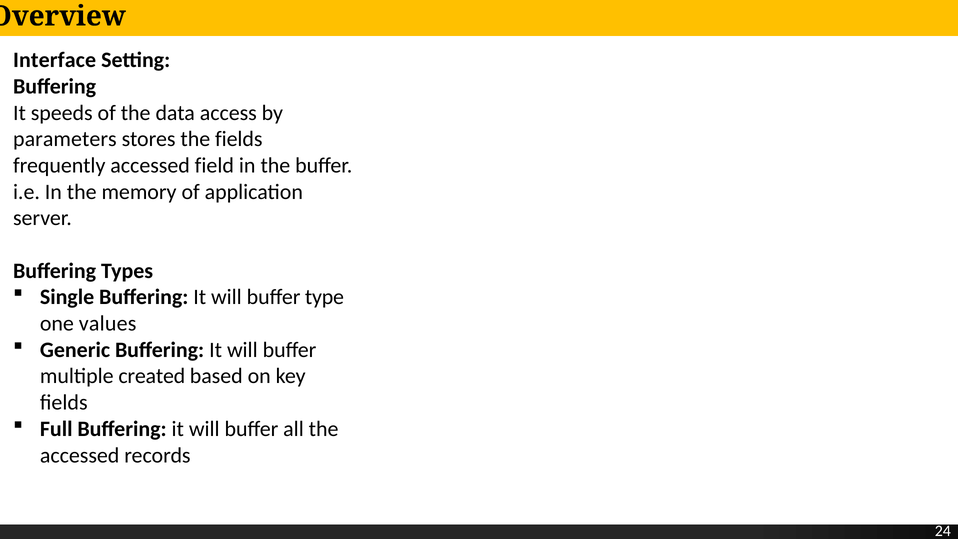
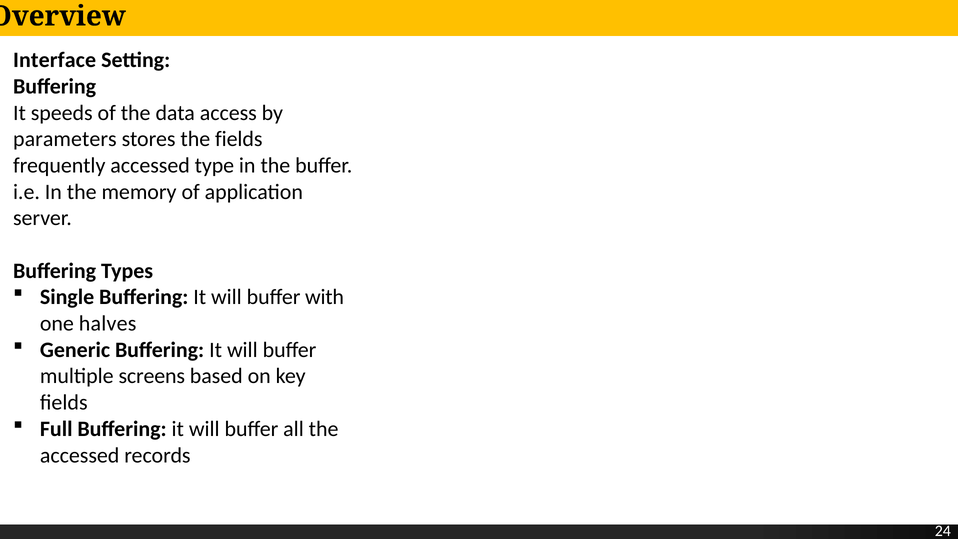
field: field -> type
type: type -> with
values: values -> halves
created: created -> screens
